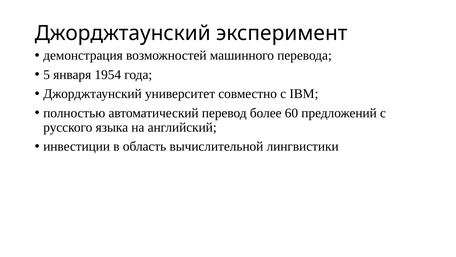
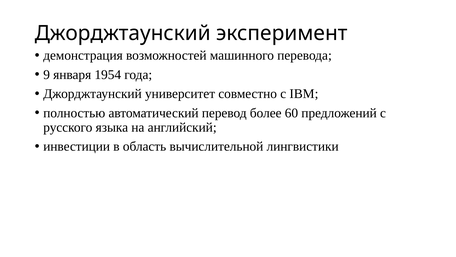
5: 5 -> 9
